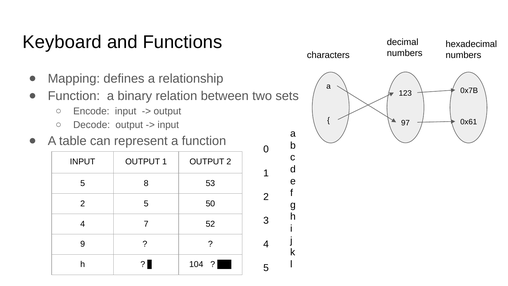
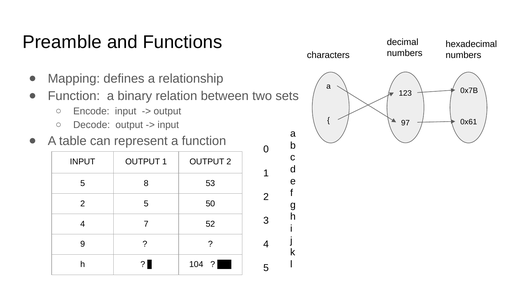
Keyboard: Keyboard -> Preamble
